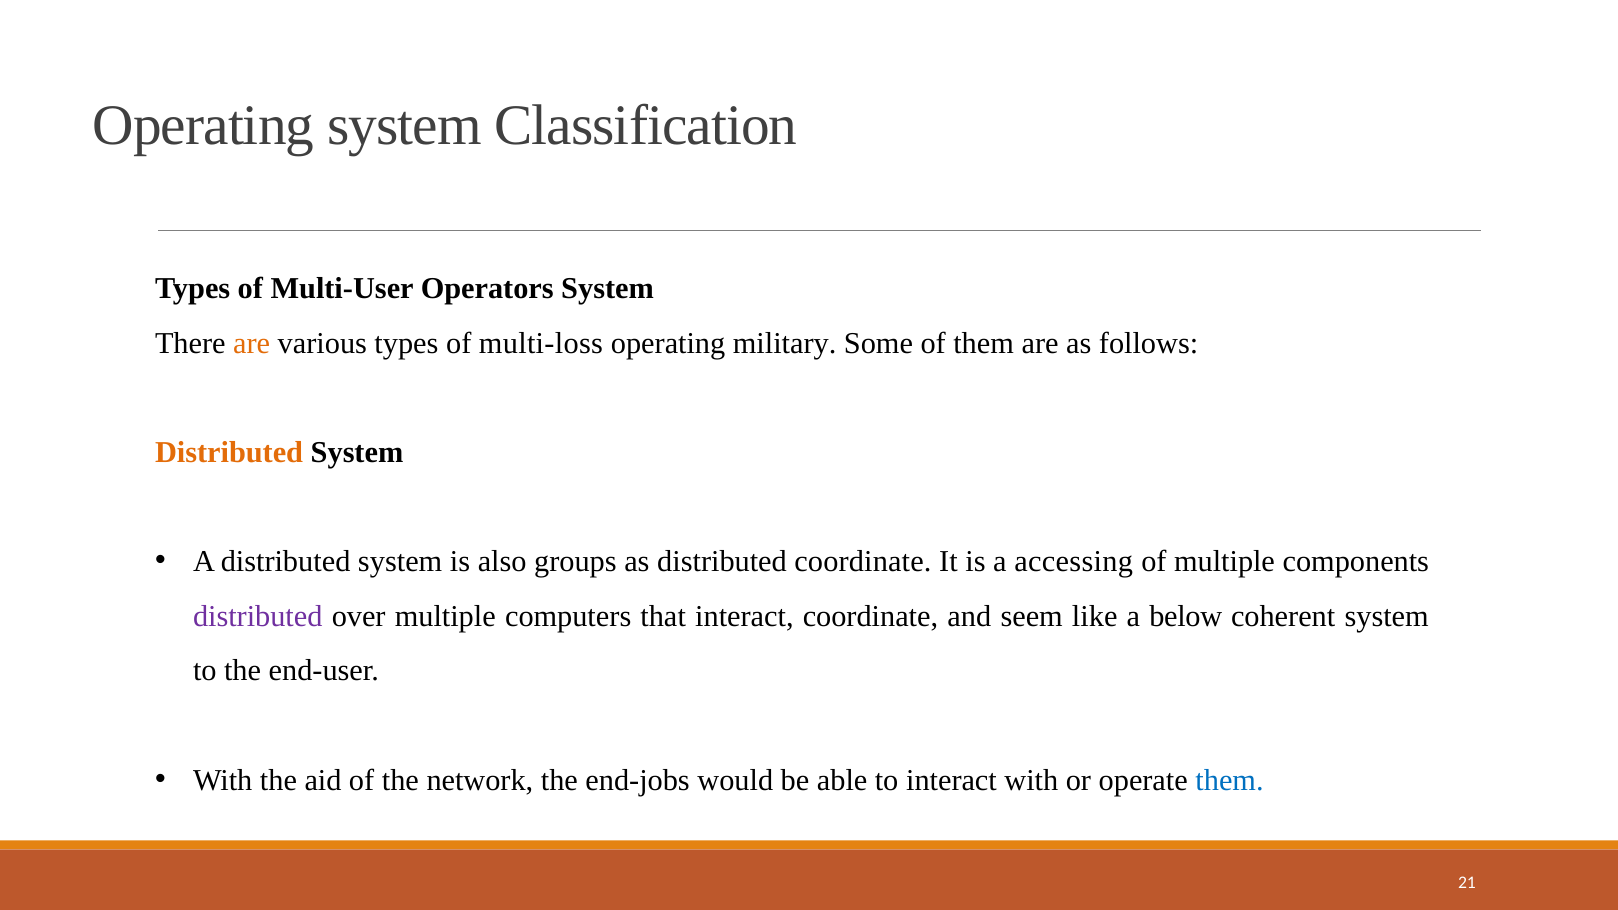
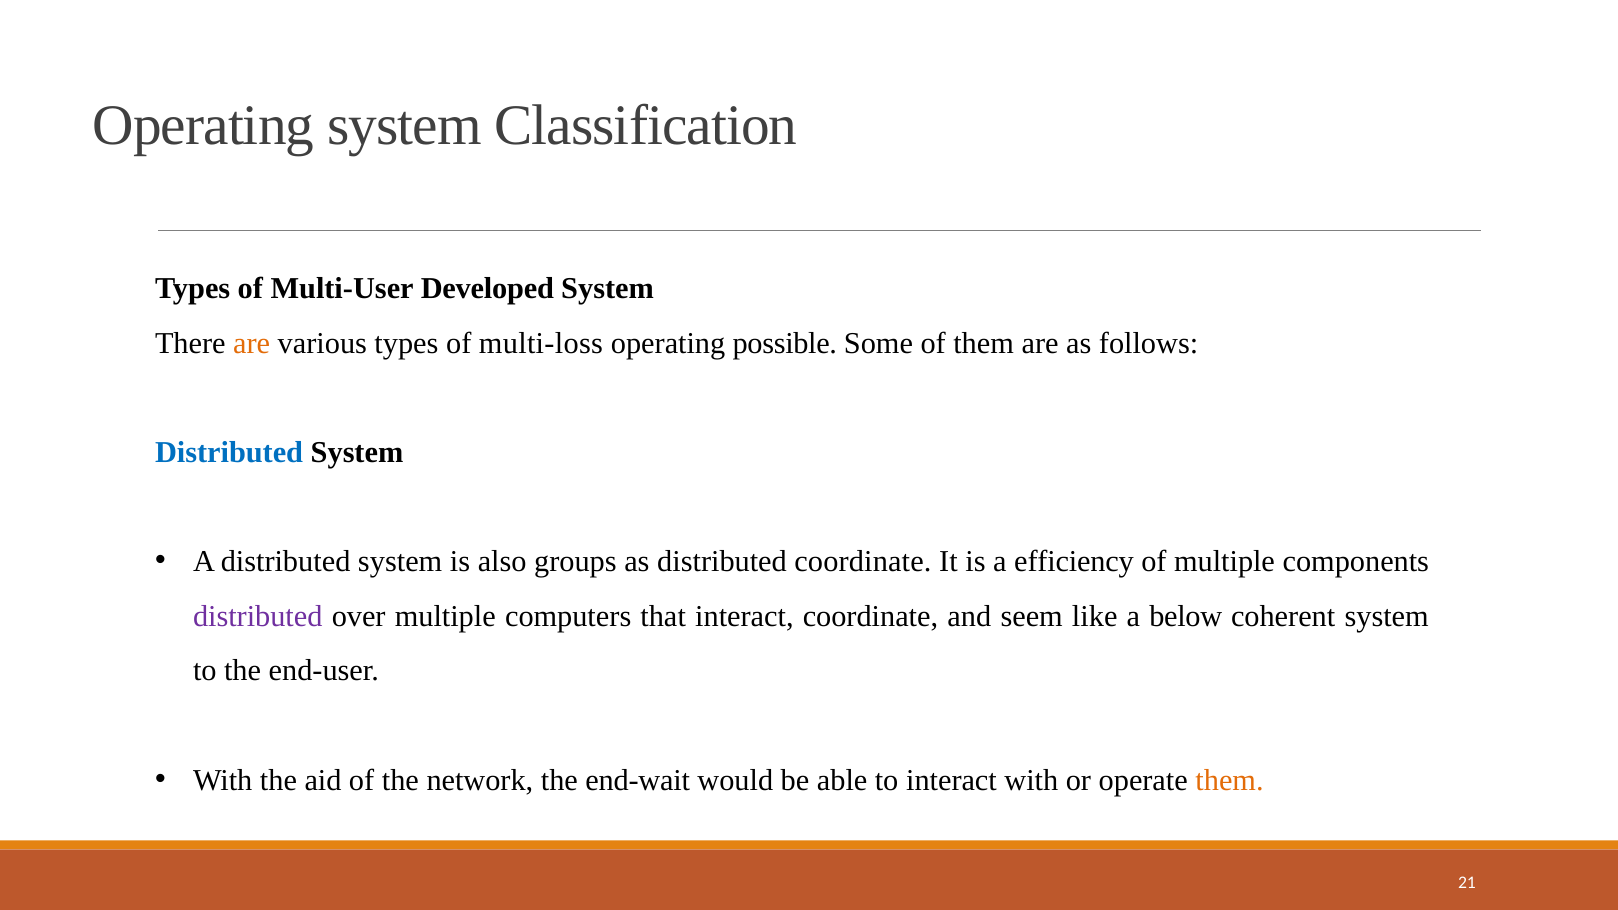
Operators: Operators -> Developed
military: military -> possible
Distributed at (229, 452) colour: orange -> blue
accessing: accessing -> efficiency
end-jobs: end-jobs -> end-wait
them at (1230, 780) colour: blue -> orange
